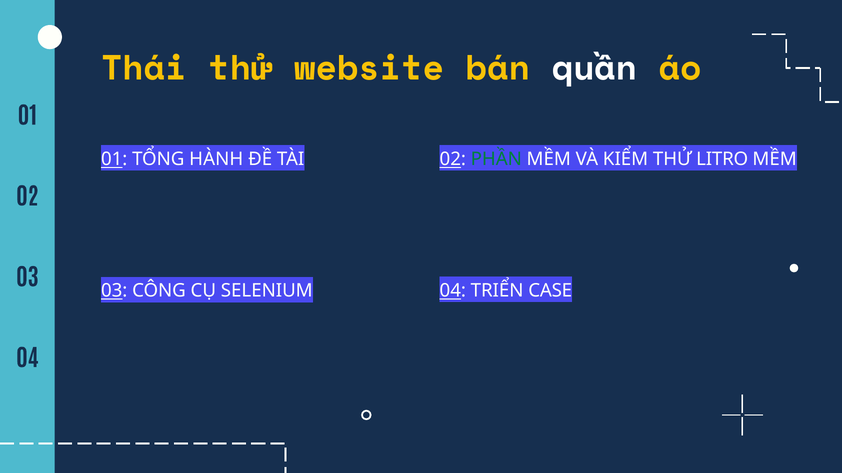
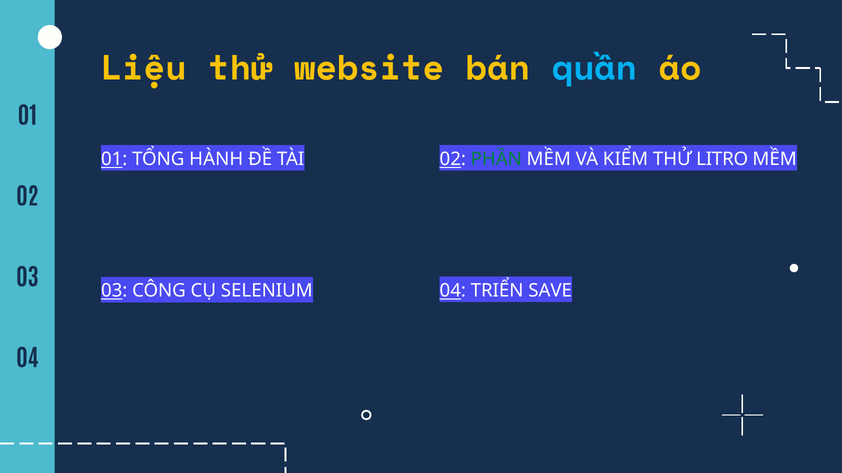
Thái: Thái -> Liệu
quần colour: white -> light blue
CASE: CASE -> SAVE
